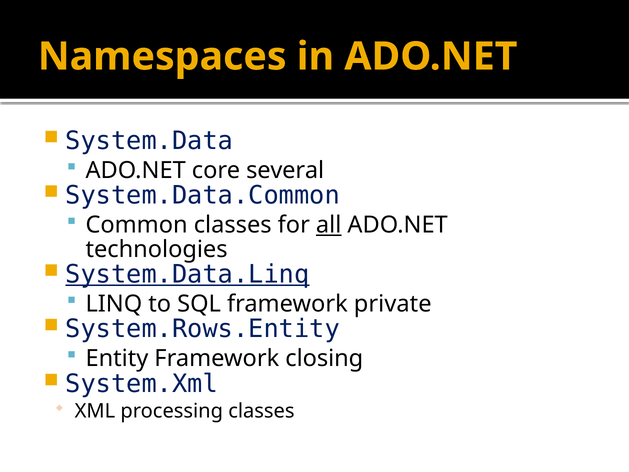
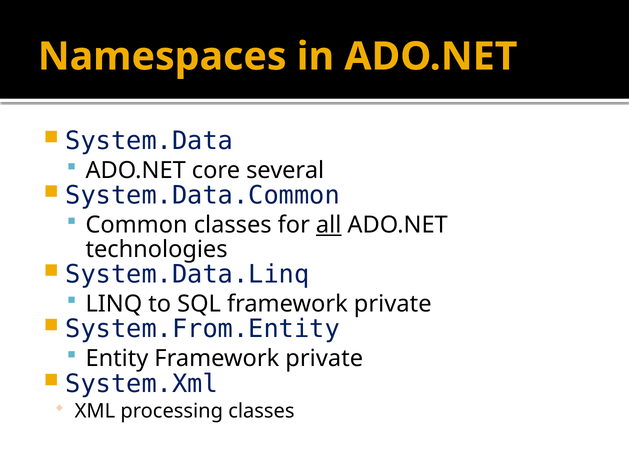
System.Data.Linq underline: present -> none
System.Rows.Entity: System.Rows.Entity -> System.From.Entity
Entity Framework closing: closing -> private
